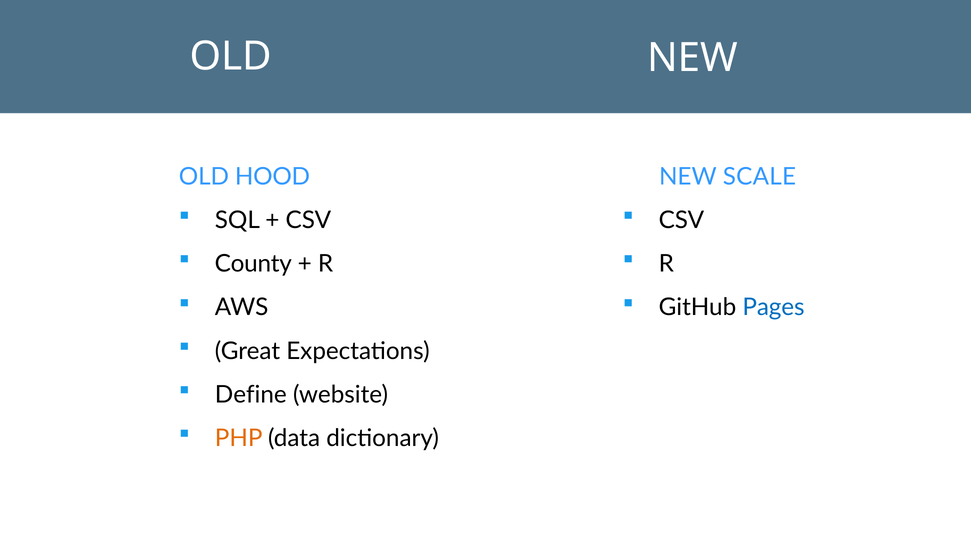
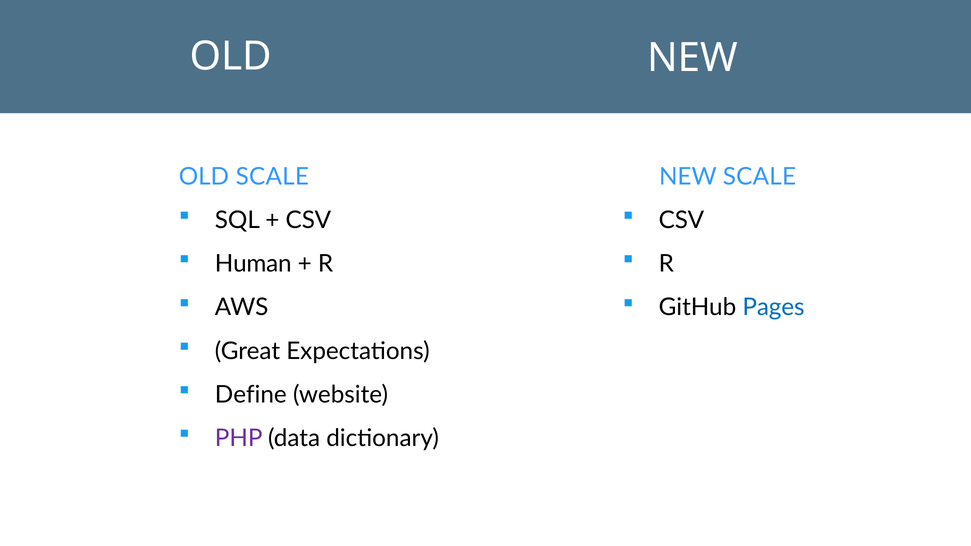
OLD HOOD: HOOD -> SCALE
County: County -> Human
PHP colour: orange -> purple
